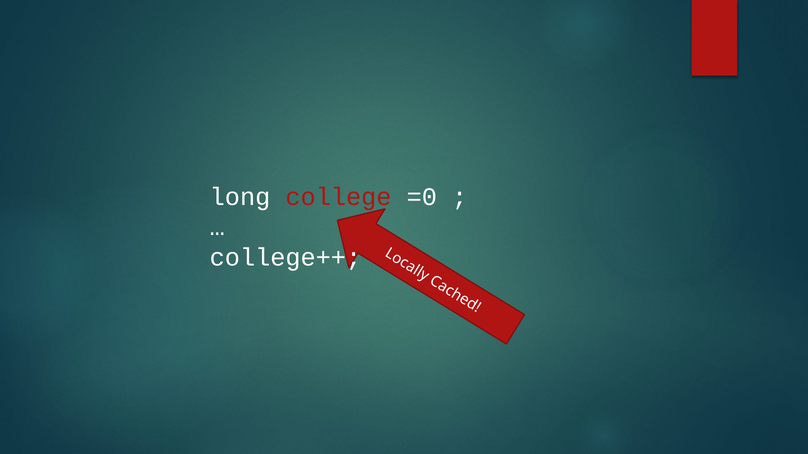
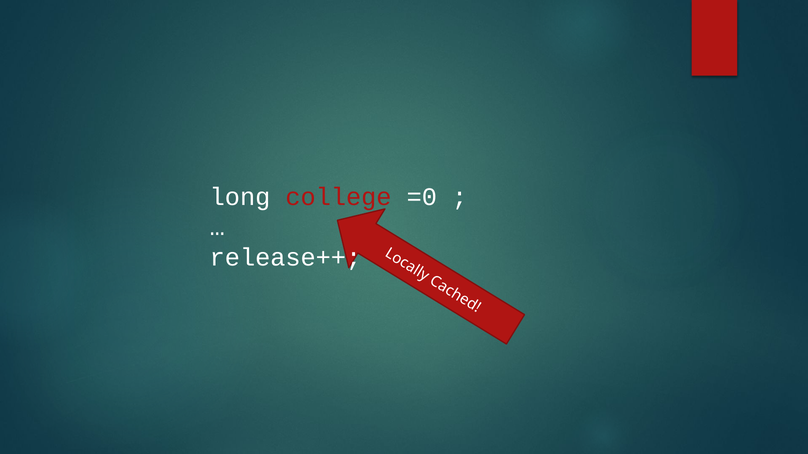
college++: college++ -> release++
